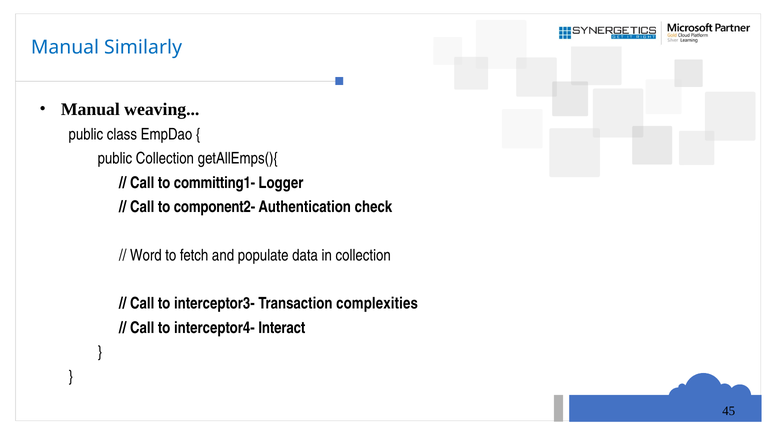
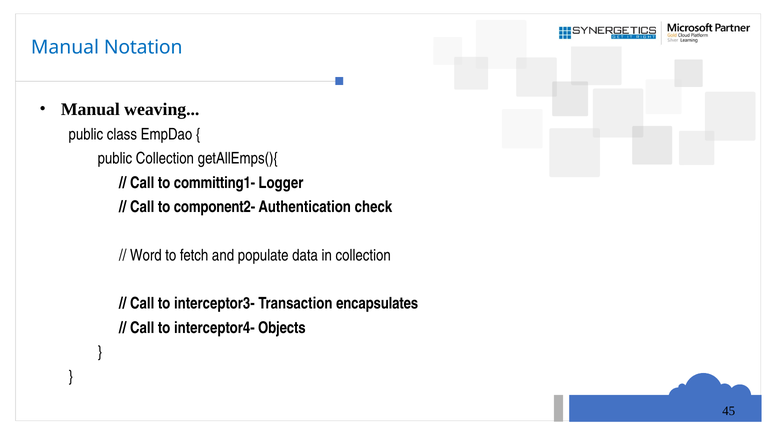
Similarly: Similarly -> Notation
complexities: complexities -> encapsulates
Interact: Interact -> Objects
